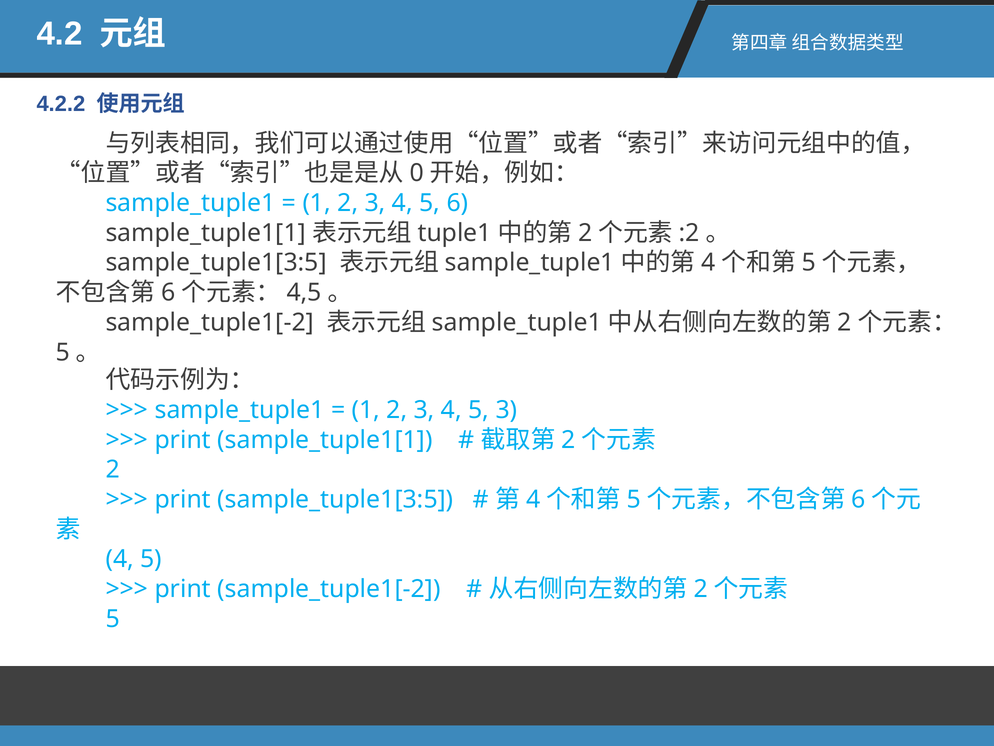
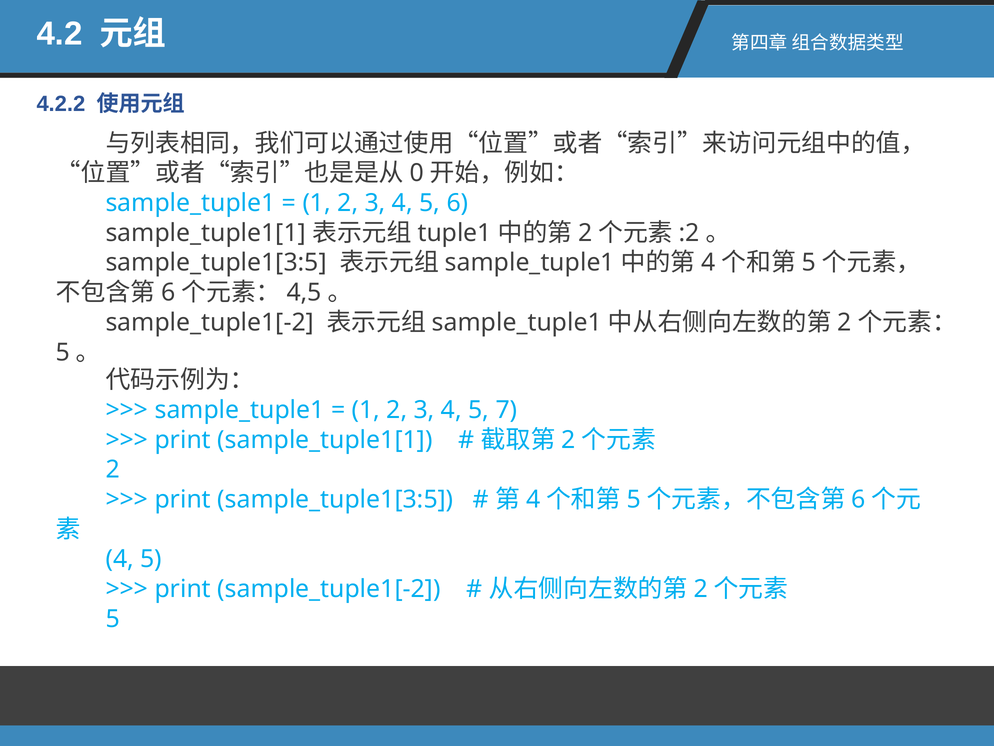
5 3: 3 -> 7
